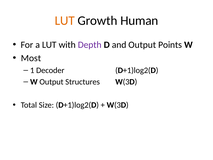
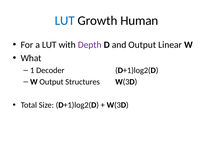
LUT at (65, 21) colour: orange -> blue
Points: Points -> Linear
Most: Most -> What
